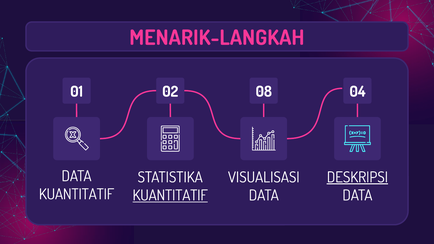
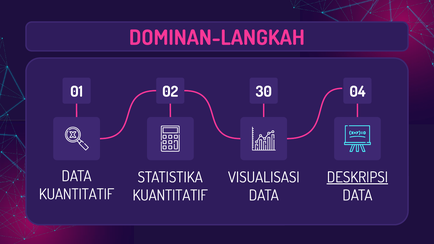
MENARIK-LANGKAH: MENARIK-LANGKAH -> DOMINAN-LANGKAH
08: 08 -> 30
KUANTITATIF at (170, 196) underline: present -> none
